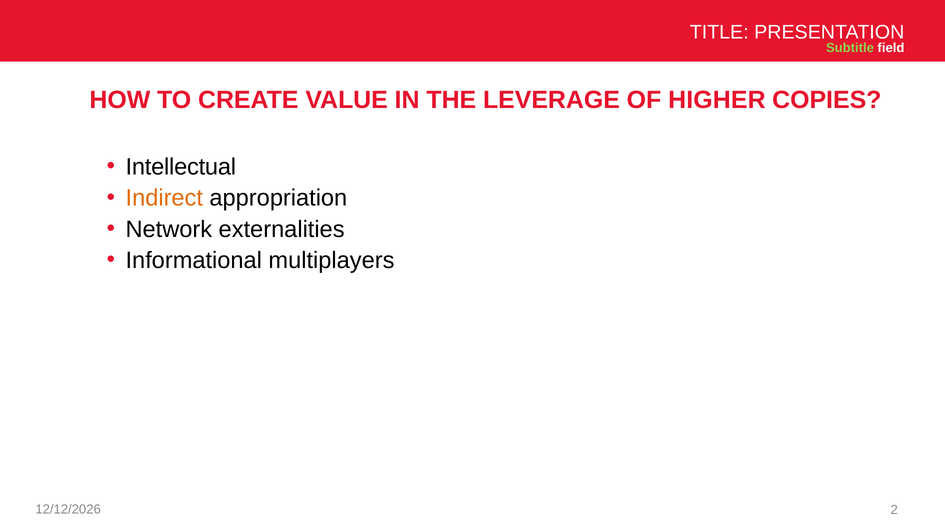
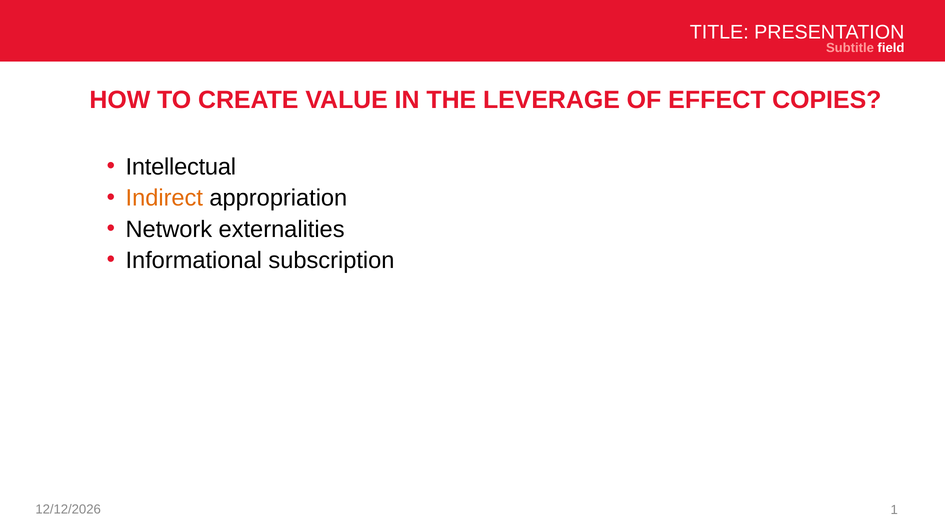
Subtitle colour: light green -> pink
HIGHER: HIGHER -> EFFECT
multiplayers: multiplayers -> subscription
2: 2 -> 1
